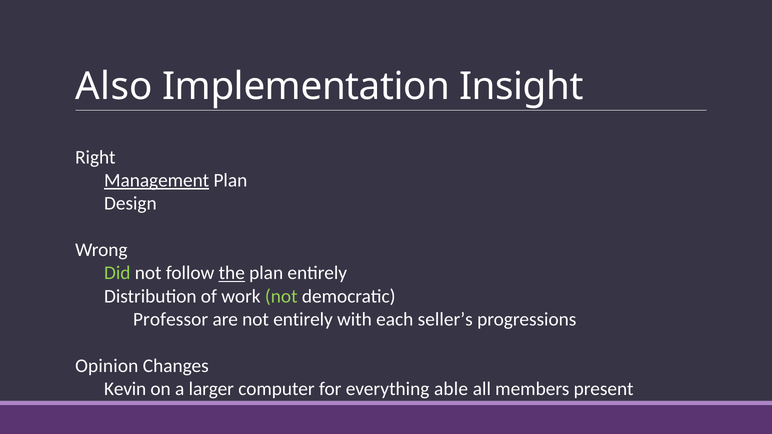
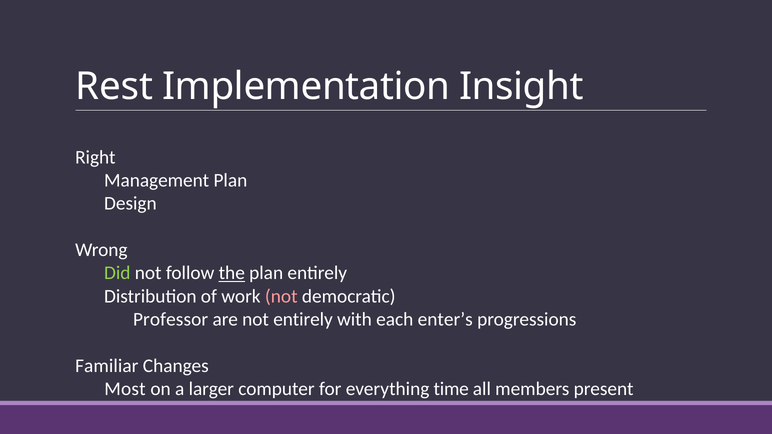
Also: Also -> Rest
Management underline: present -> none
not at (281, 296) colour: light green -> pink
seller’s: seller’s -> enter’s
Opinion: Opinion -> Familiar
Kevin: Kevin -> Most
able: able -> time
